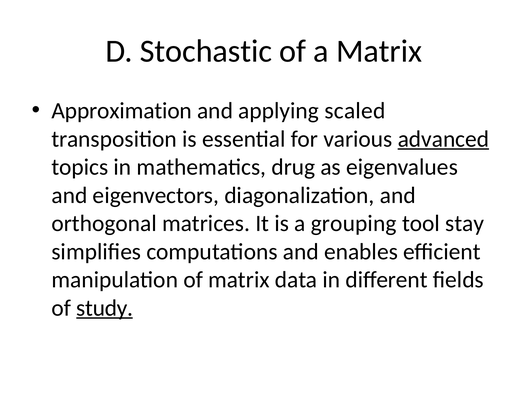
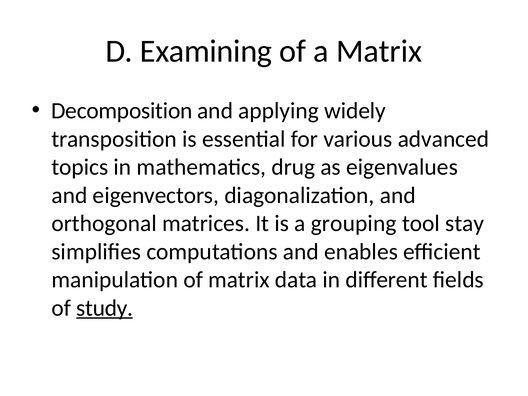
Stochastic: Stochastic -> Examining
Approximation: Approximation -> Decomposition
scaled: scaled -> widely
advanced underline: present -> none
